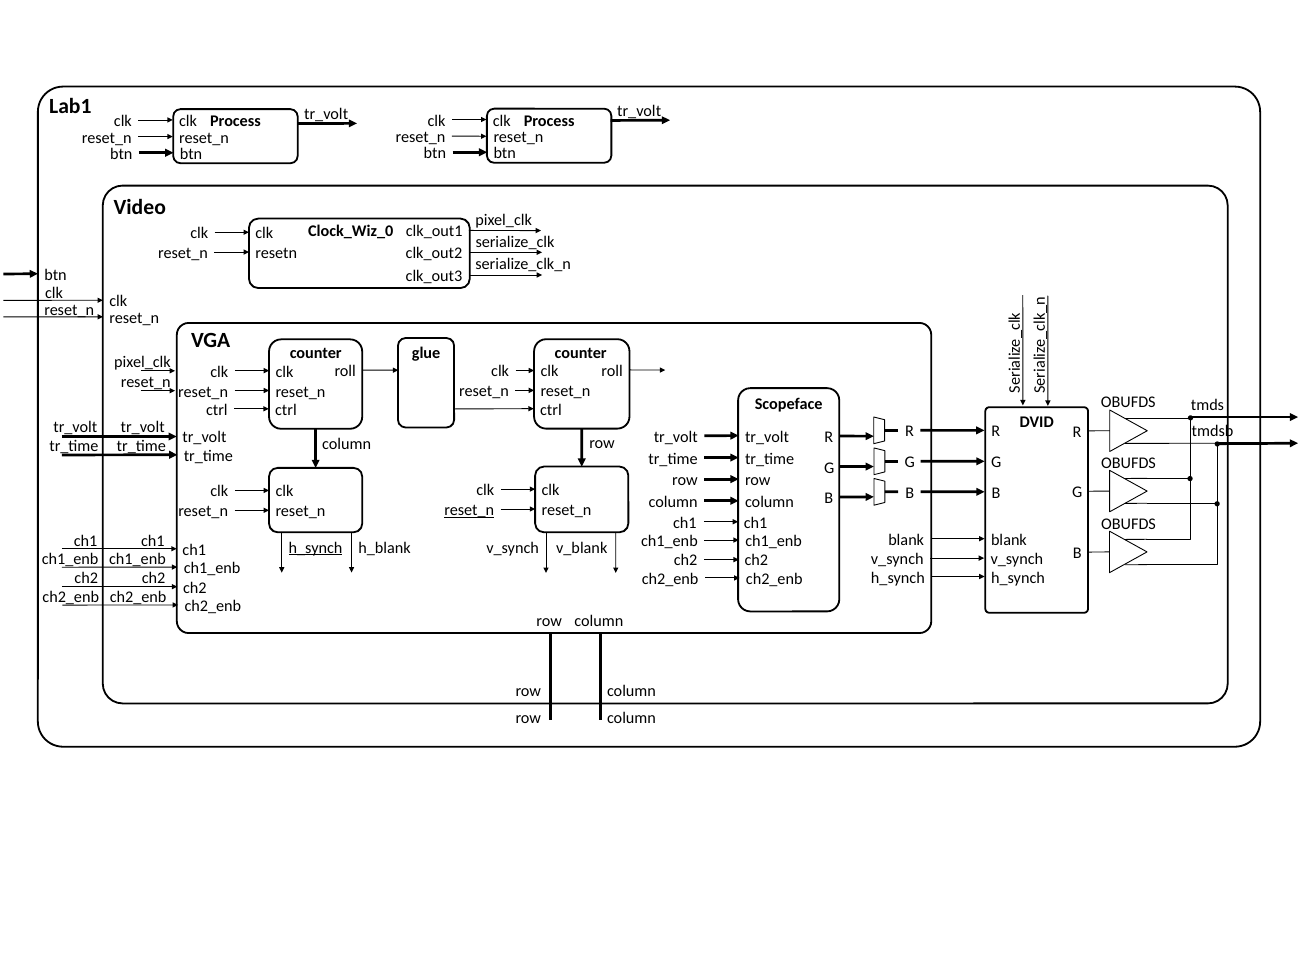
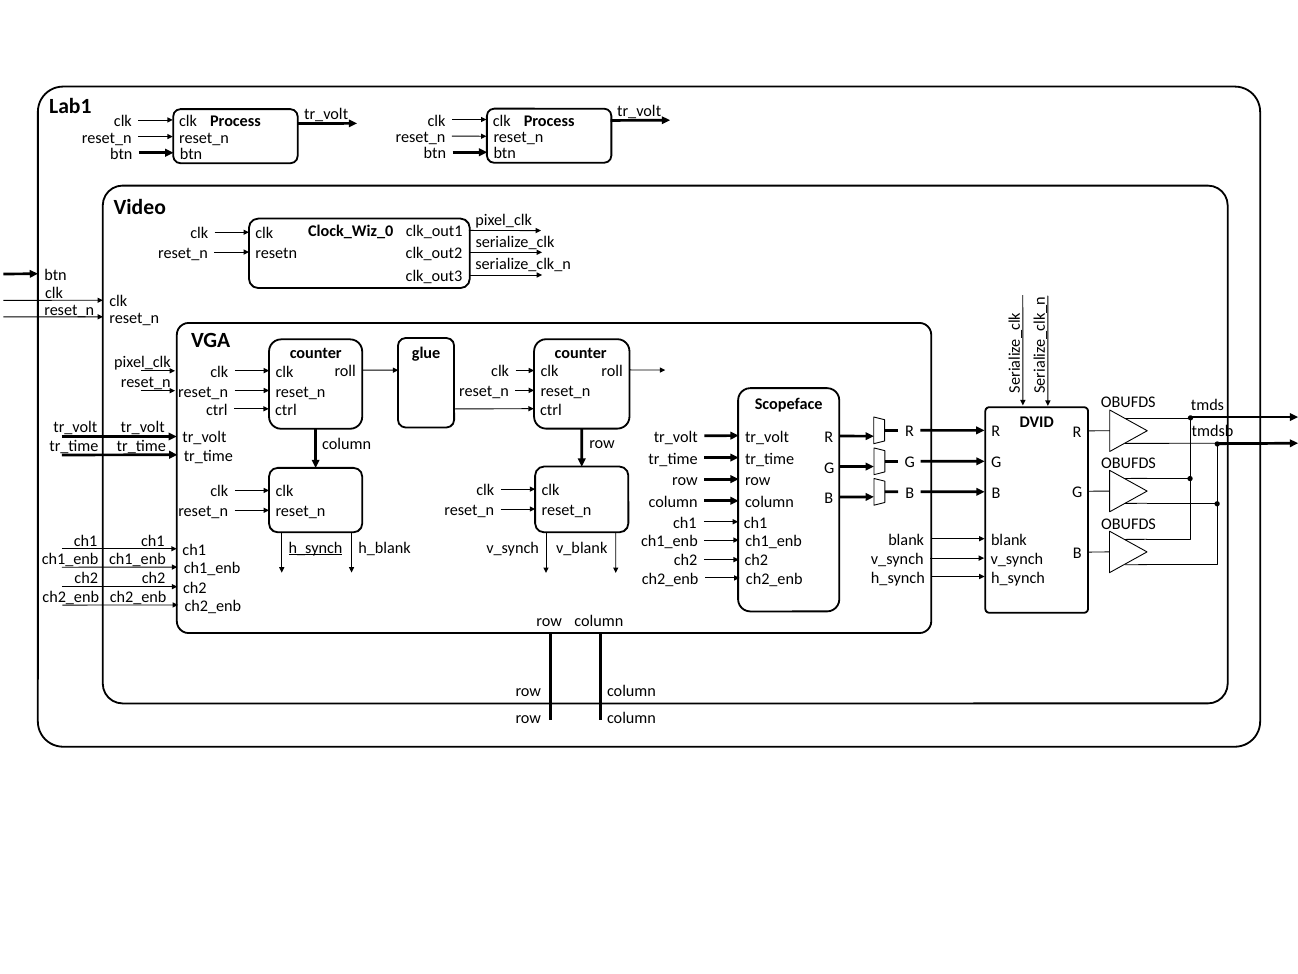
reset_n at (469, 510) underline: present -> none
